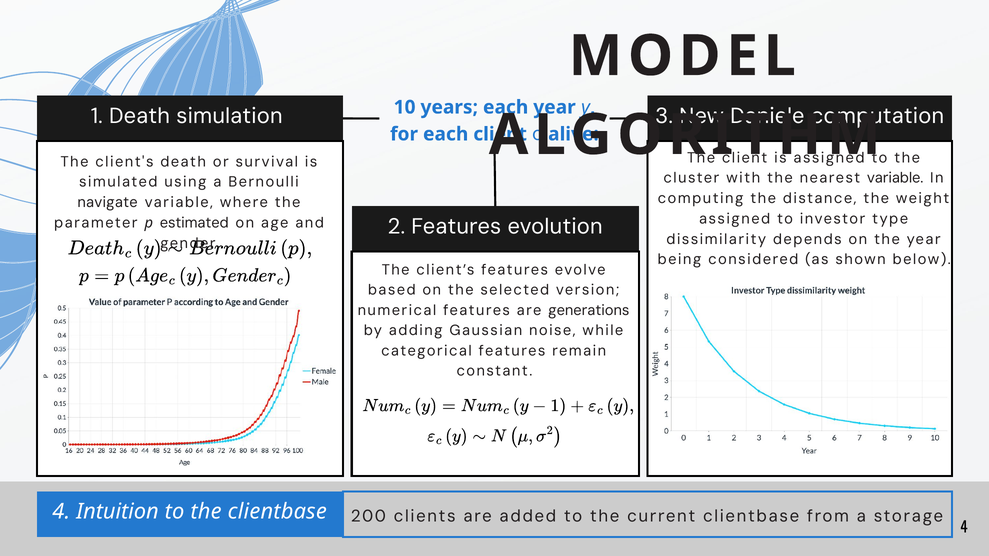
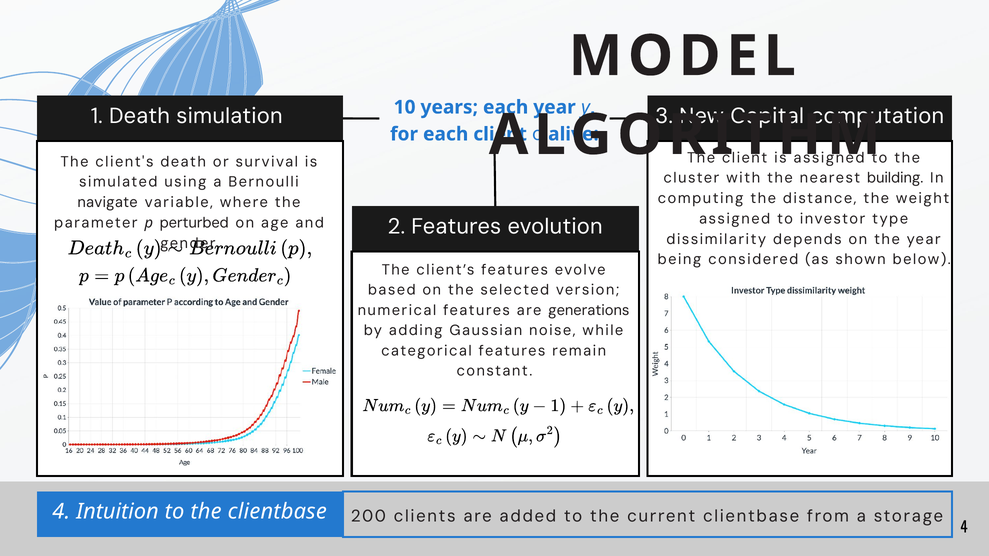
Daniele: Daniele -> Capital
variable at (895, 178): variable -> building
estimated: estimated -> perturbed
